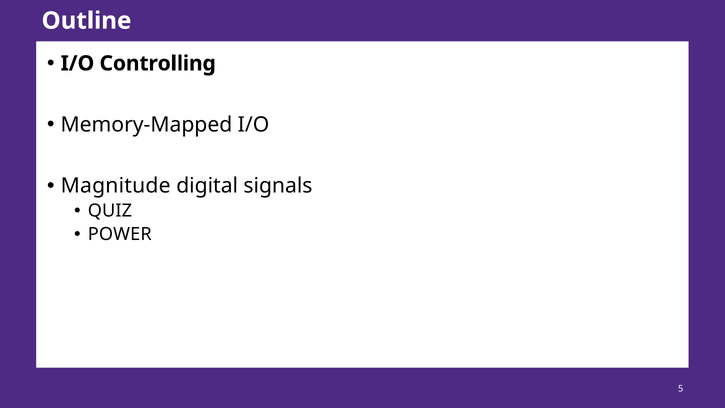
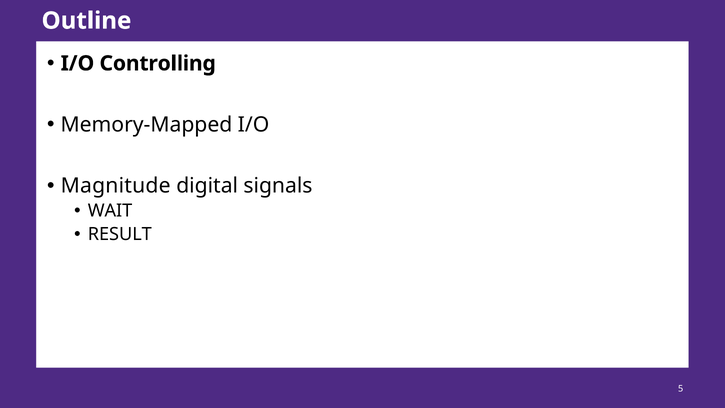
QUIZ: QUIZ -> WAIT
POWER: POWER -> RESULT
